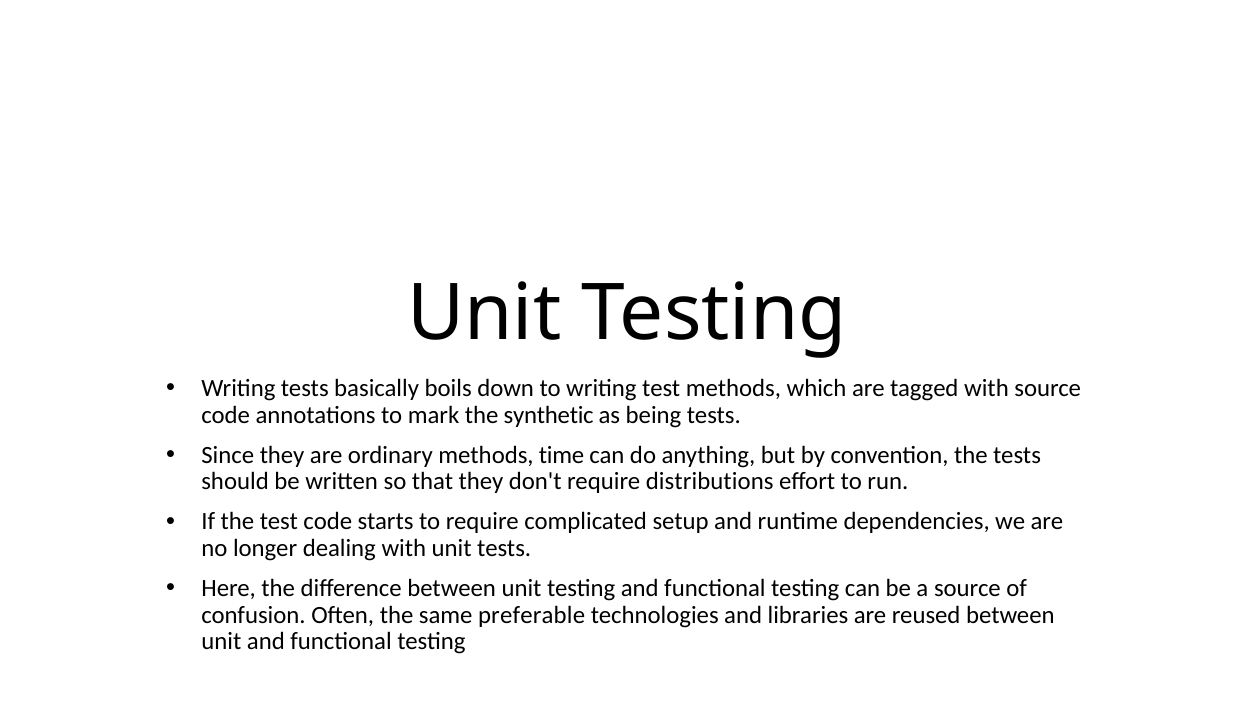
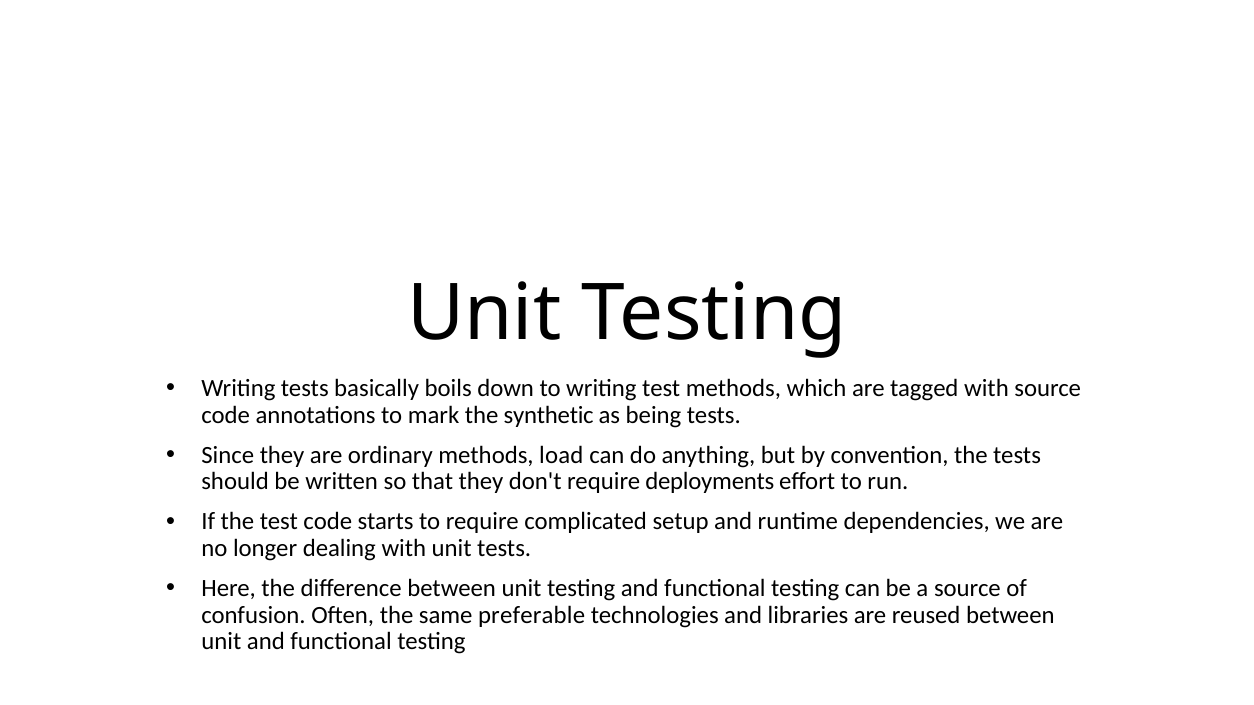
time: time -> load
distributions: distributions -> deployments
